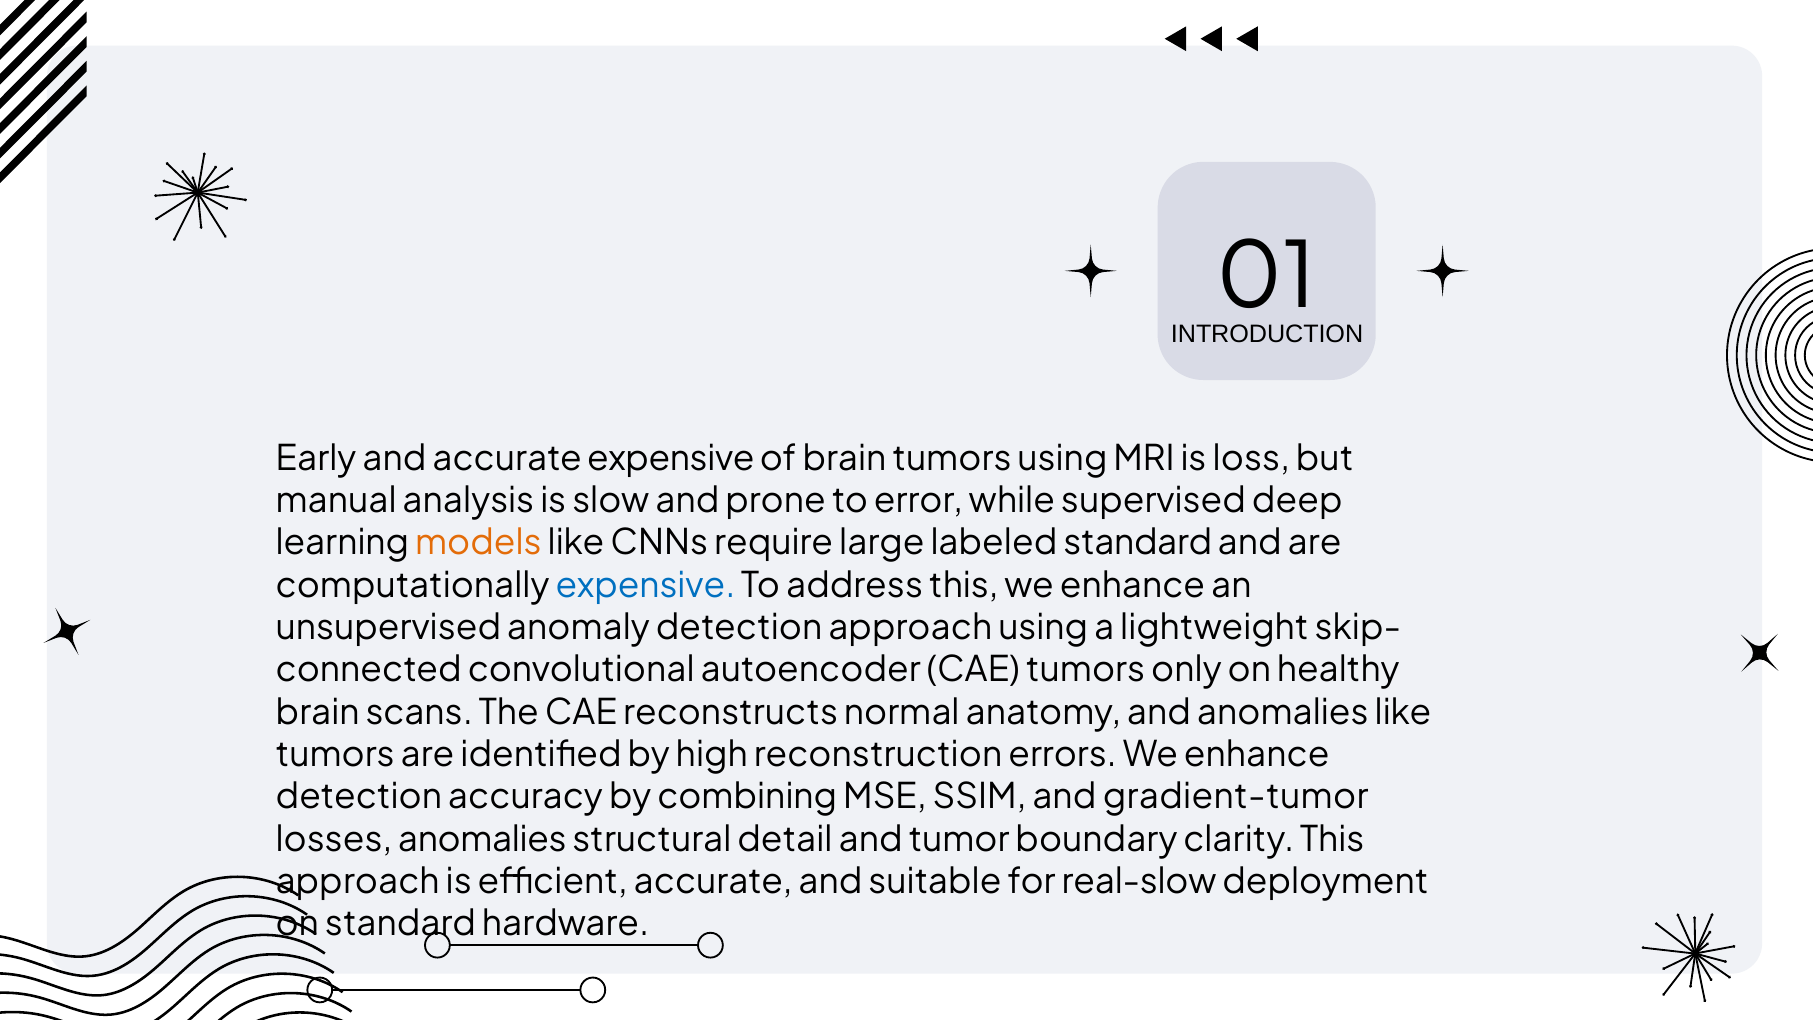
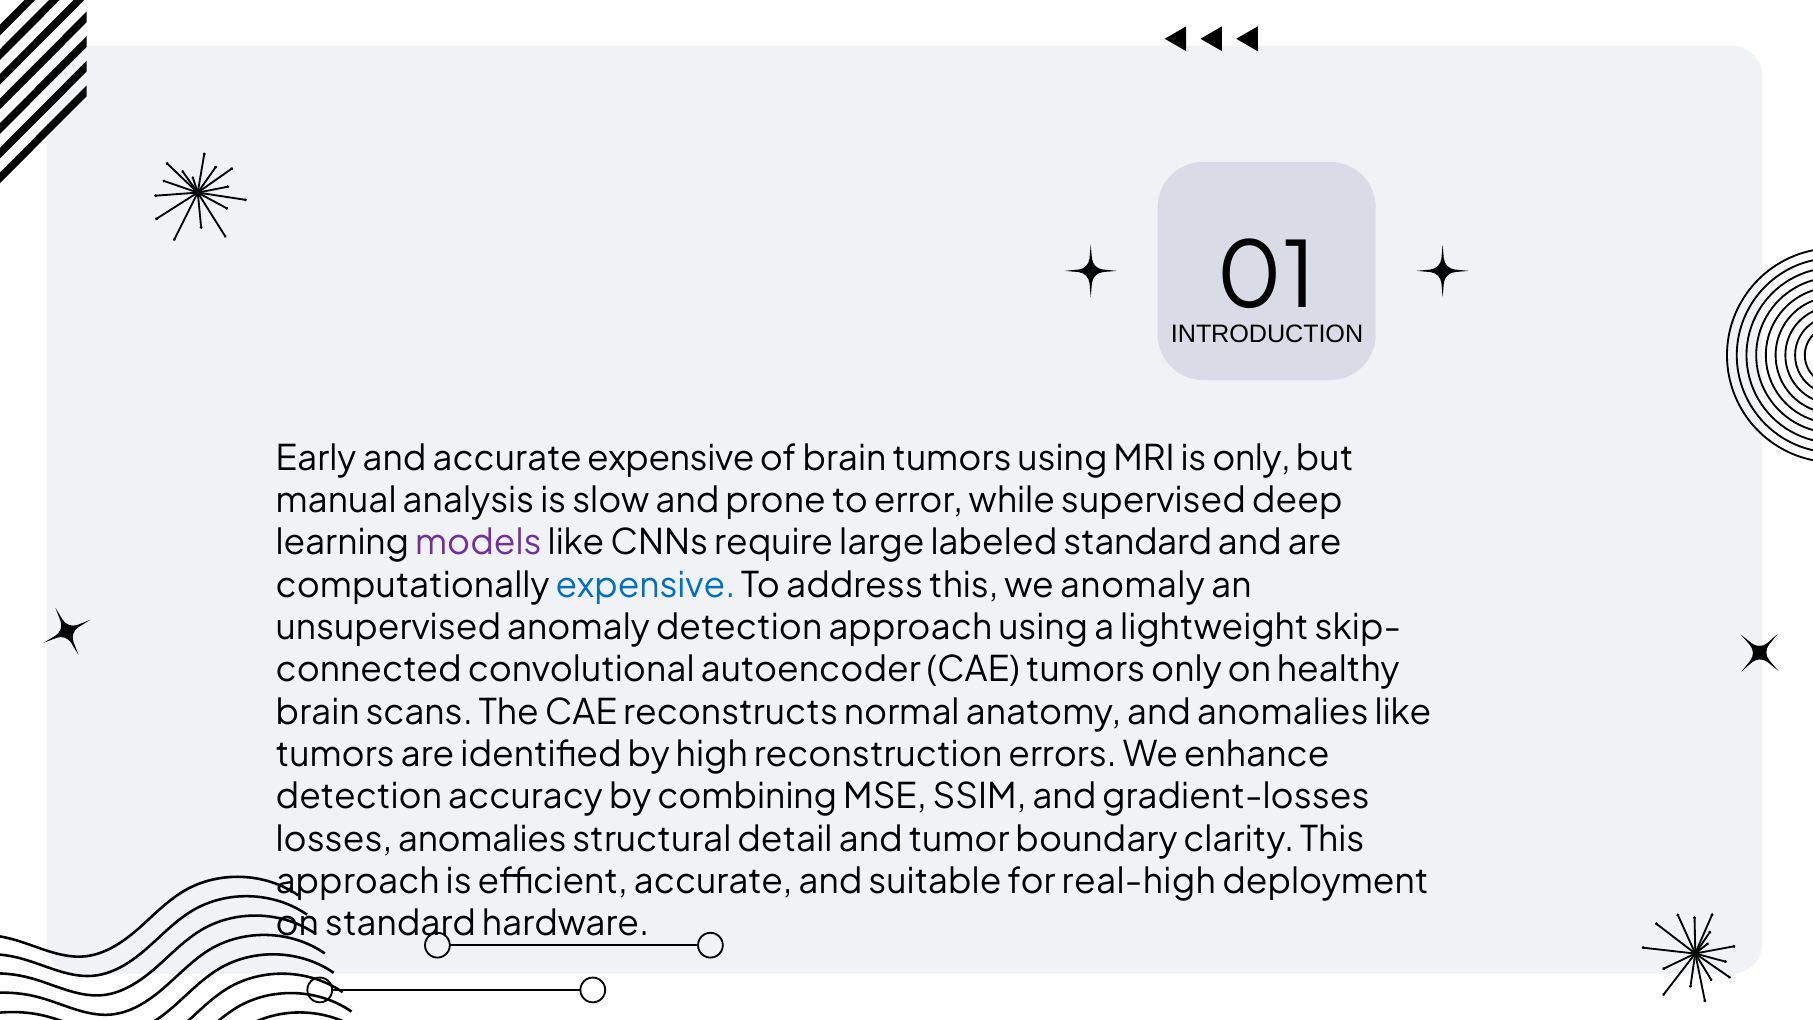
is loss: loss -> only
models colour: orange -> purple
this we enhance: enhance -> anomaly
gradient-tumor: gradient-tumor -> gradient-losses
real-slow: real-slow -> real-high
